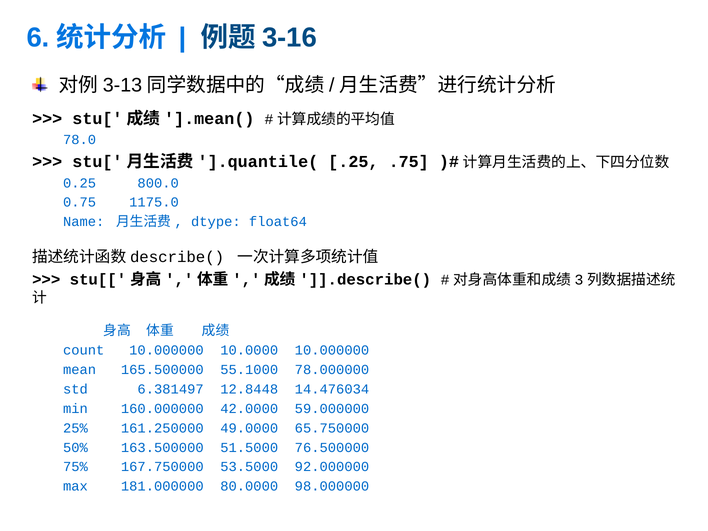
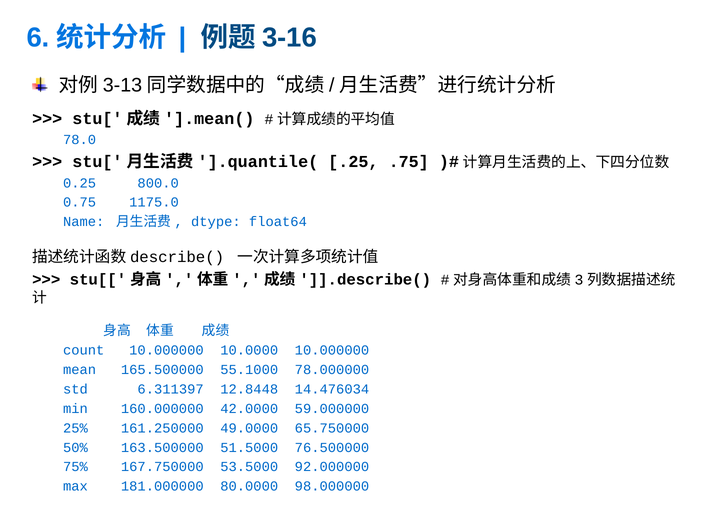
6.381497: 6.381497 -> 6.311397
